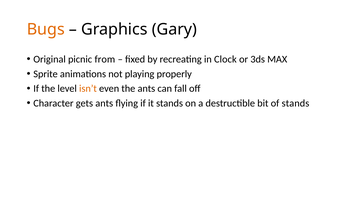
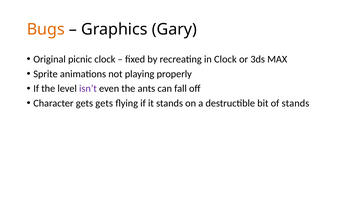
picnic from: from -> clock
isn’t colour: orange -> purple
gets ants: ants -> gets
